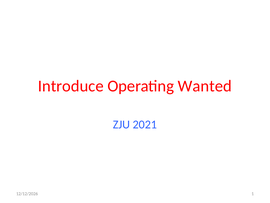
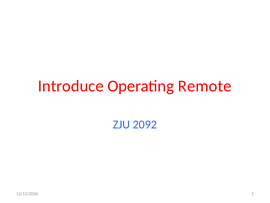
Wanted: Wanted -> Remote
2021: 2021 -> 2092
